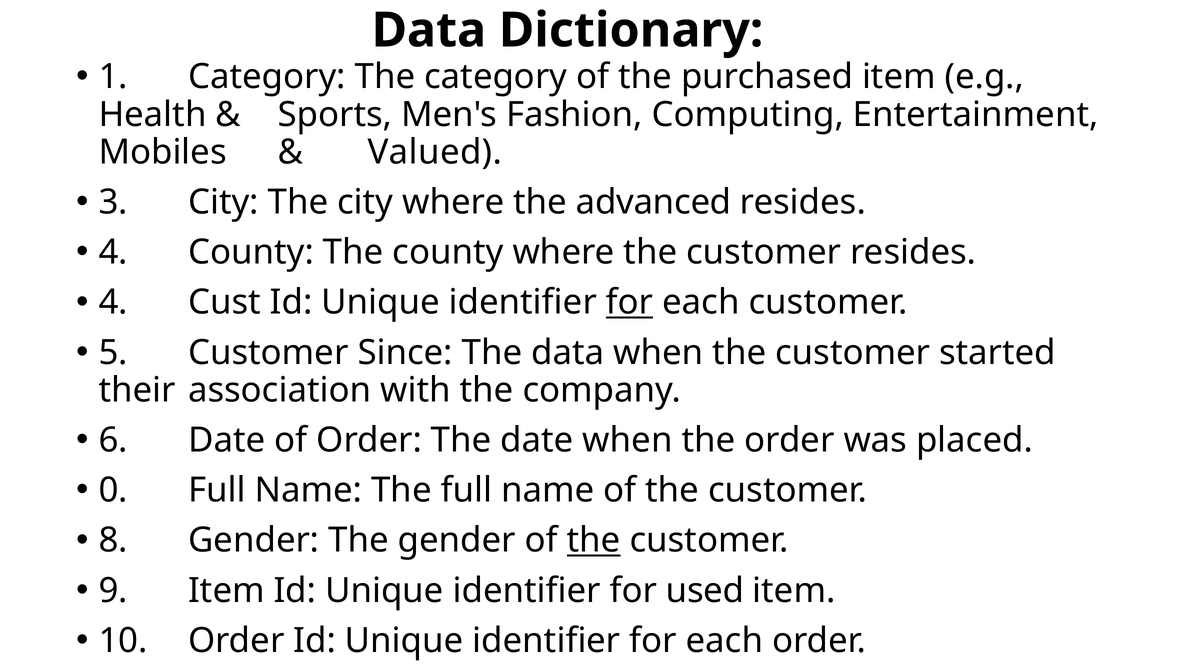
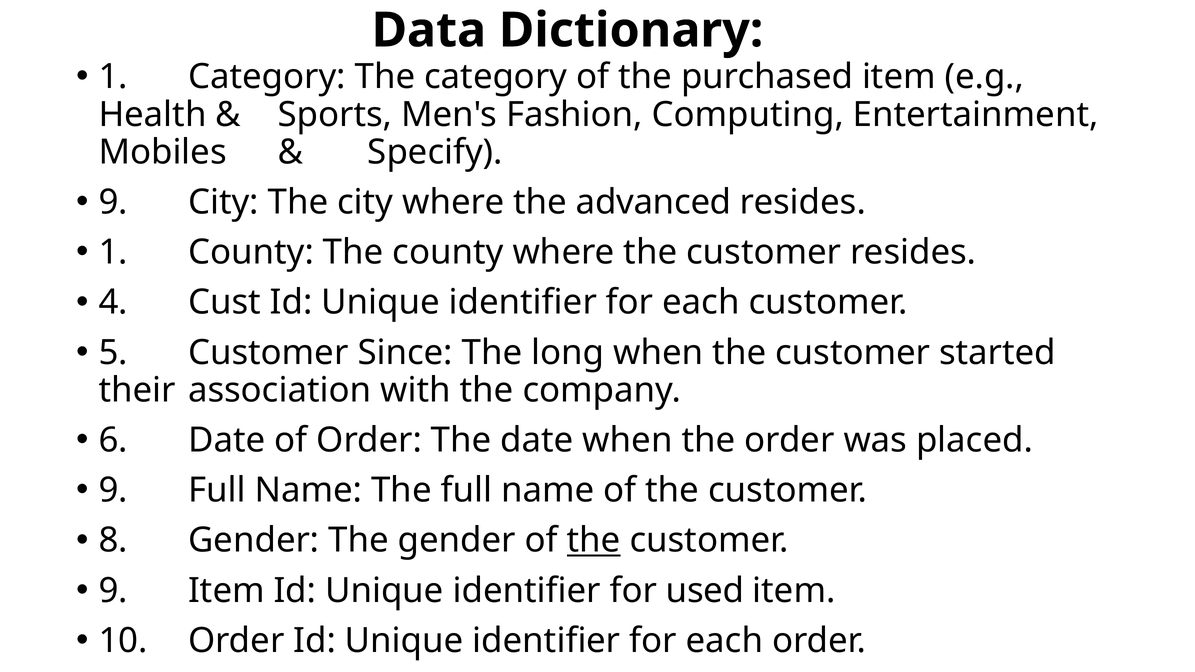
Valued: Valued -> Specify
3 at (113, 202): 3 -> 9
4 at (113, 252): 4 -> 1
for at (630, 302) underline: present -> none
The data: data -> long
0 at (113, 490): 0 -> 9
